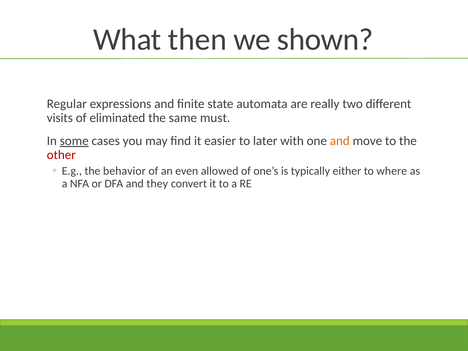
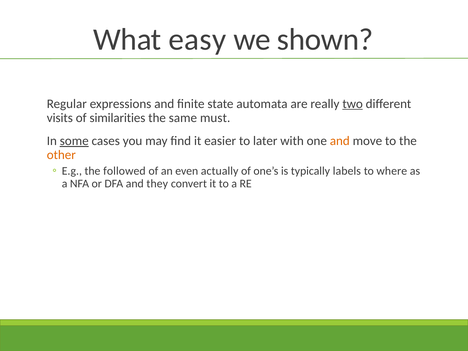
then: then -> easy
two underline: none -> present
eliminated: eliminated -> similarities
other colour: red -> orange
behavior: behavior -> followed
allowed: allowed -> actually
either: either -> labels
